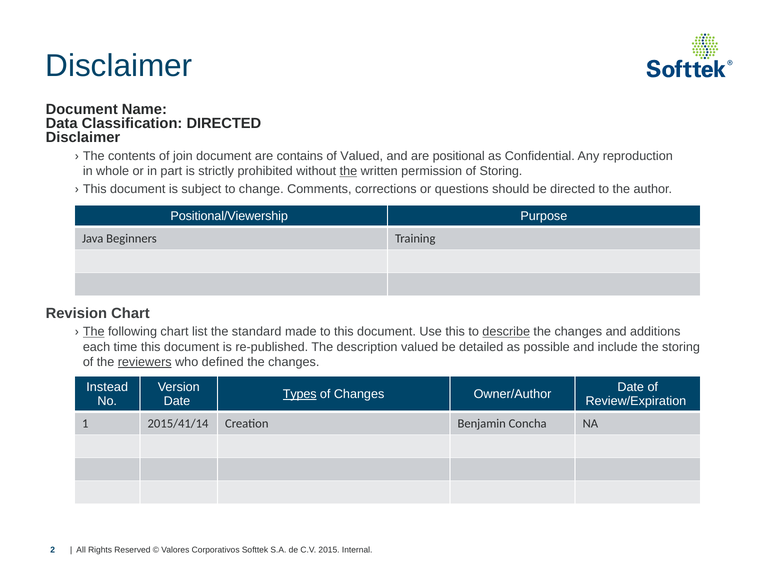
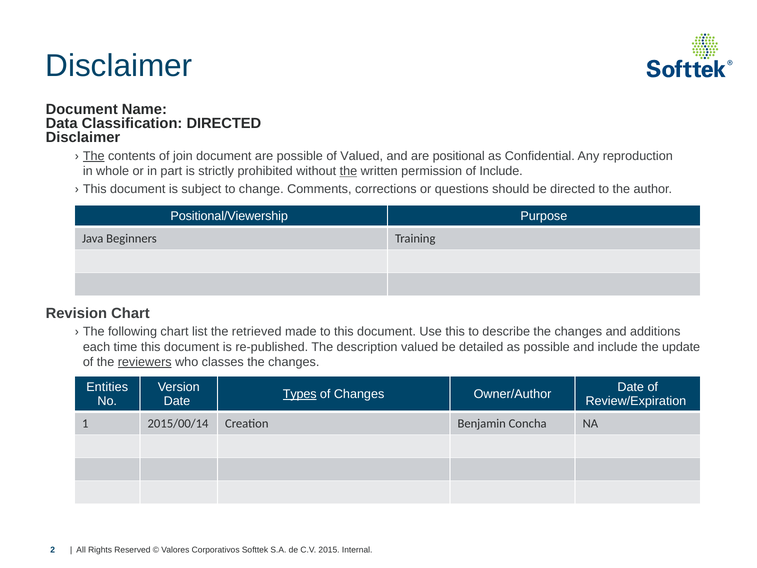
The at (94, 156) underline: none -> present
are contains: contains -> possible
of Storing: Storing -> Include
The at (94, 332) underline: present -> none
standard: standard -> retrieved
describe underline: present -> none
the storing: storing -> update
defined: defined -> classes
Instead: Instead -> Entities
2015/41/14: 2015/41/14 -> 2015/00/14
